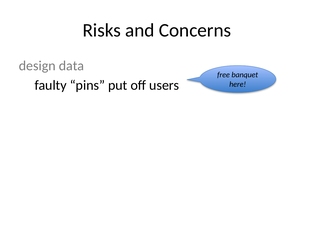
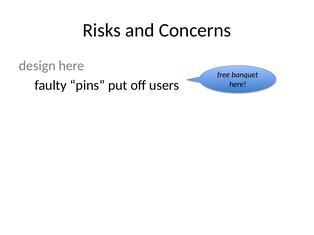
design data: data -> here
